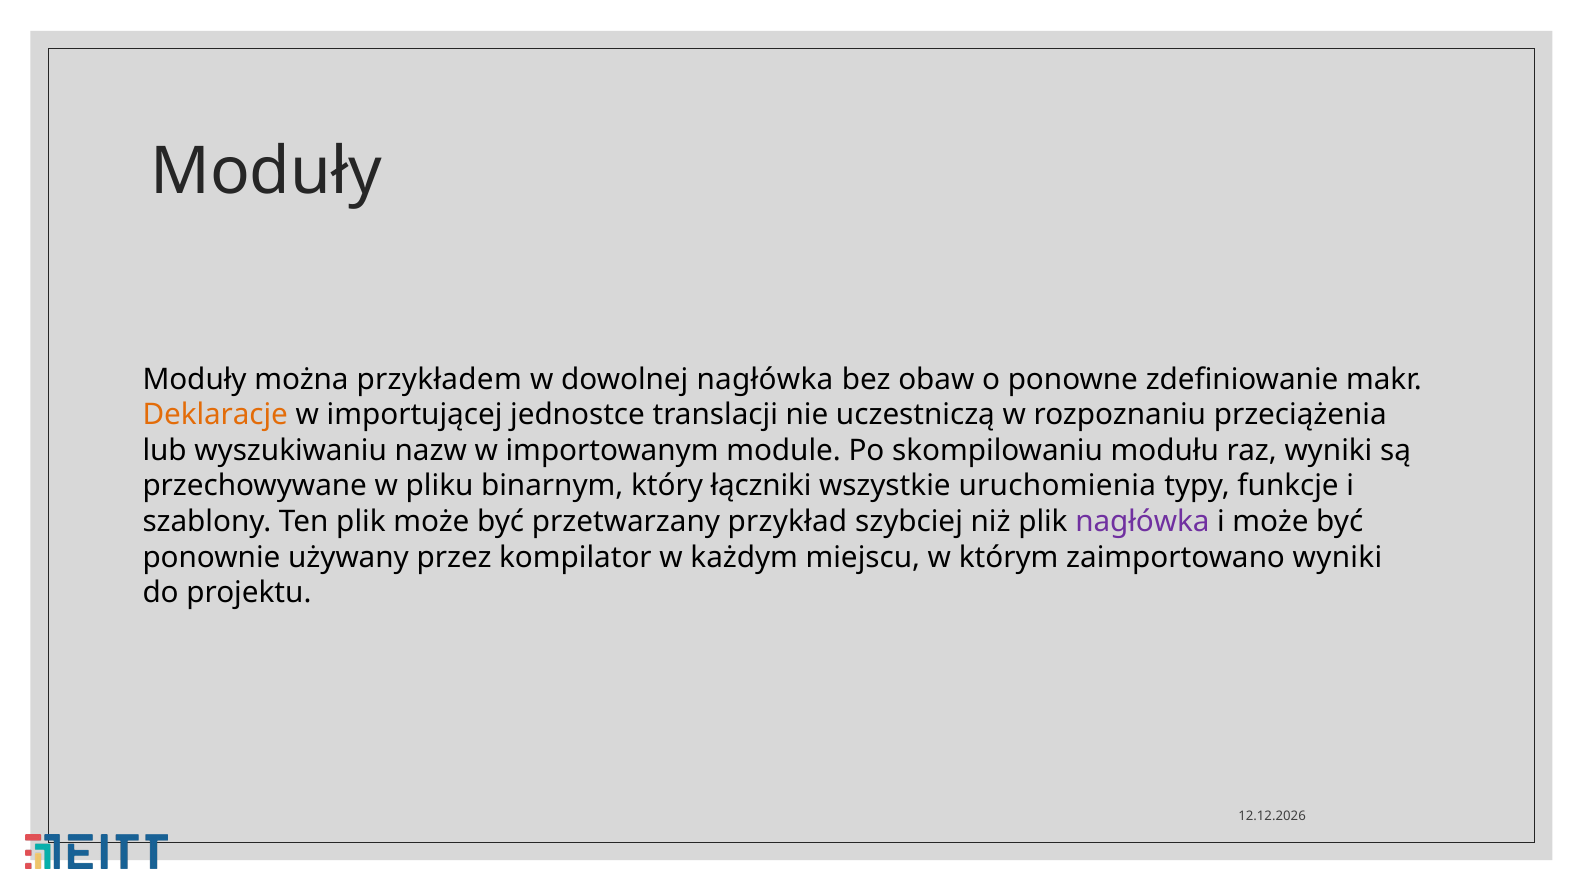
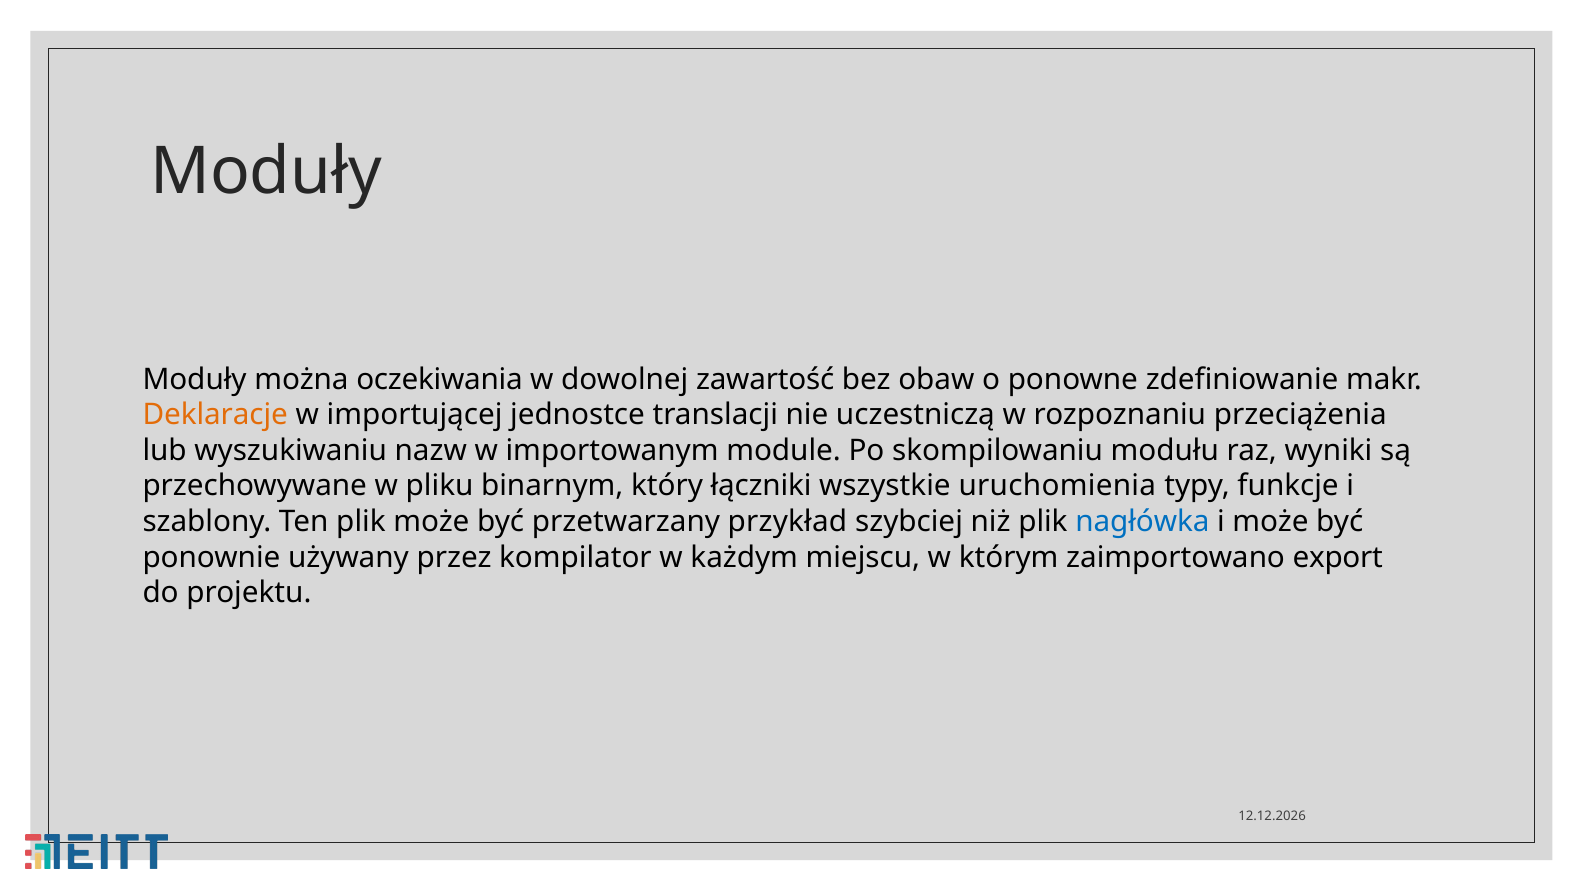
przykładem: przykładem -> oczekiwania
dowolnej nagłówka: nagłówka -> zawartość
nagłówka at (1142, 521) colour: purple -> blue
zaimportowano wyniki: wyniki -> export
